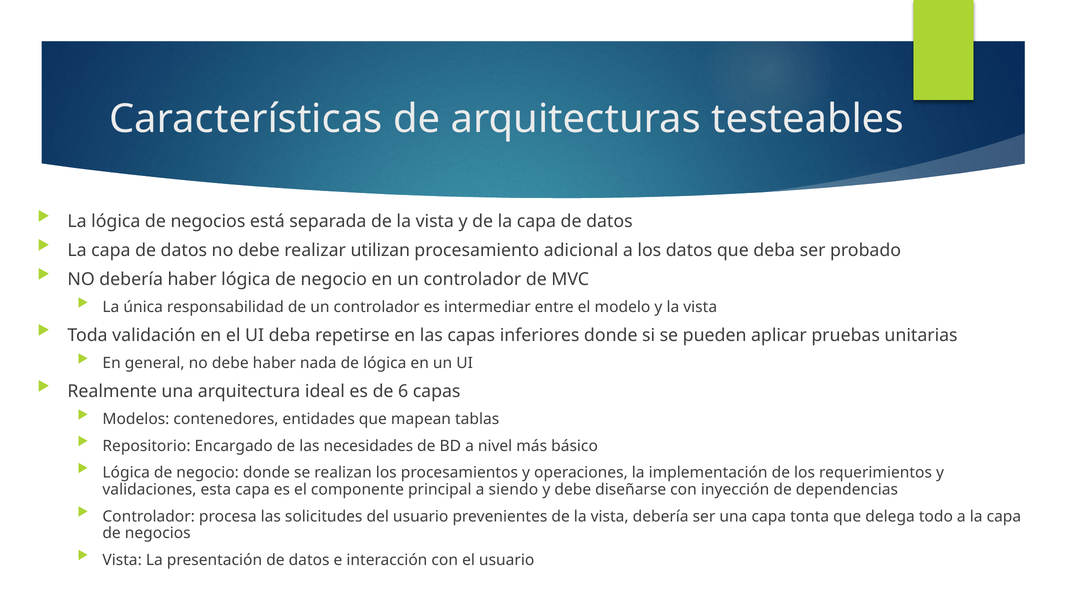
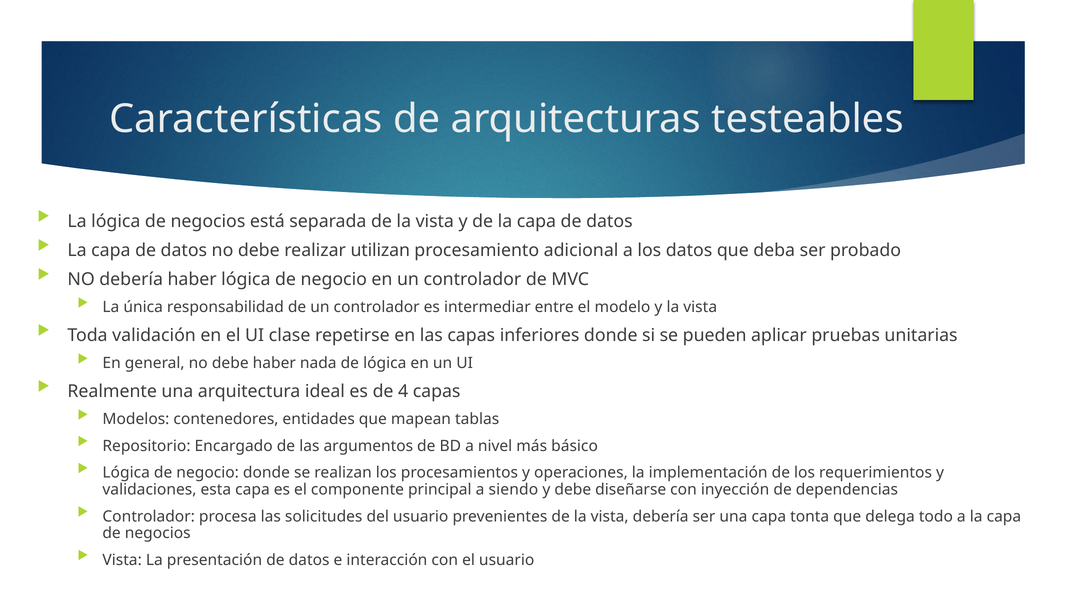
UI deba: deba -> clase
6: 6 -> 4
necesidades: necesidades -> argumentos
